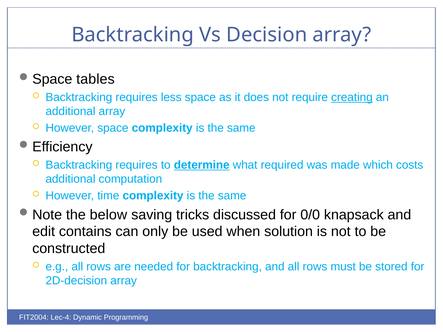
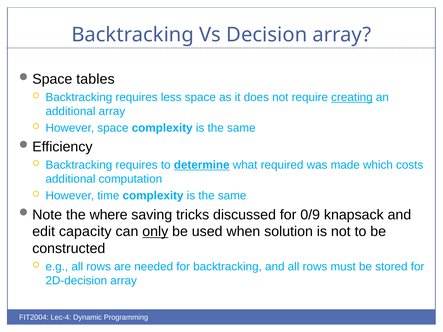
below: below -> where
0/0: 0/0 -> 0/9
contains: contains -> capacity
only underline: none -> present
